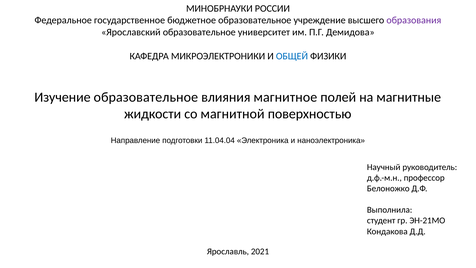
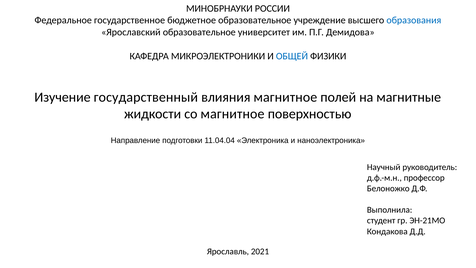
образования colour: purple -> blue
Изучение образовательное: образовательное -> государственный
со магнитной: магнитной -> магнитное
